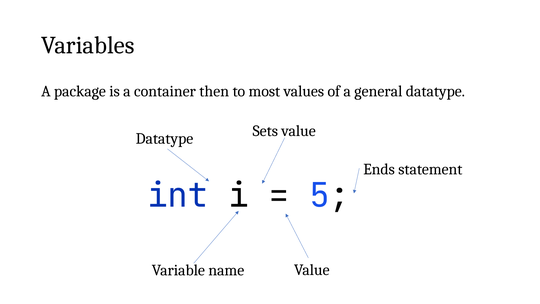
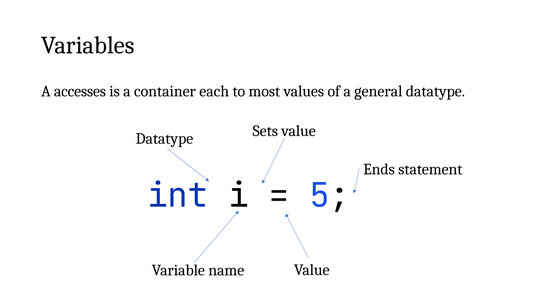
package: package -> accesses
then: then -> each
